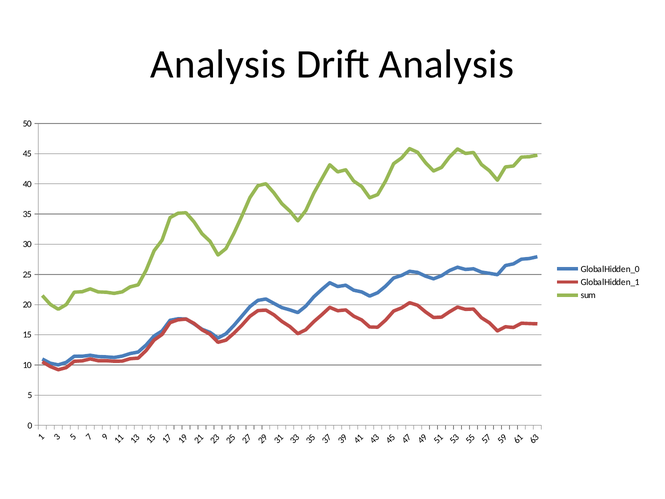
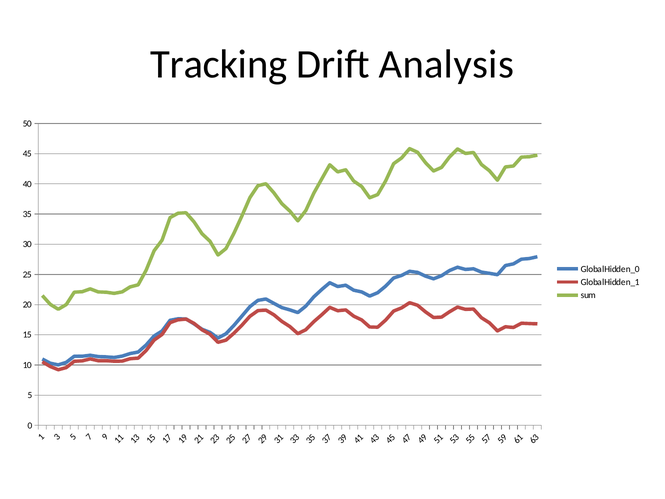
Analysis at (218, 64): Analysis -> Tracking
